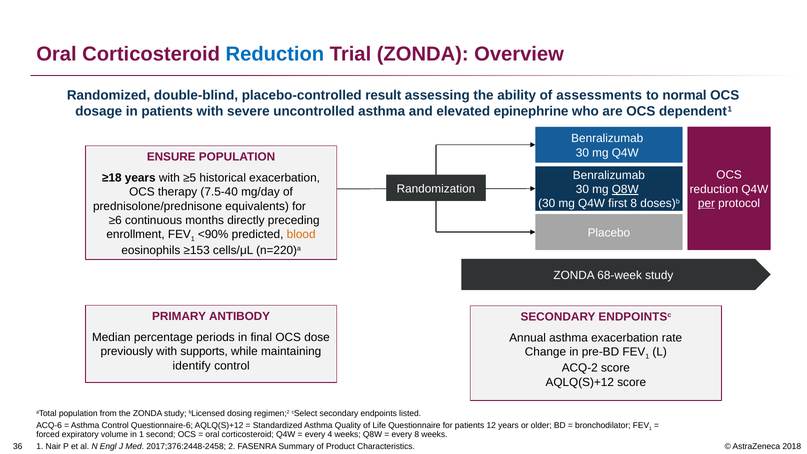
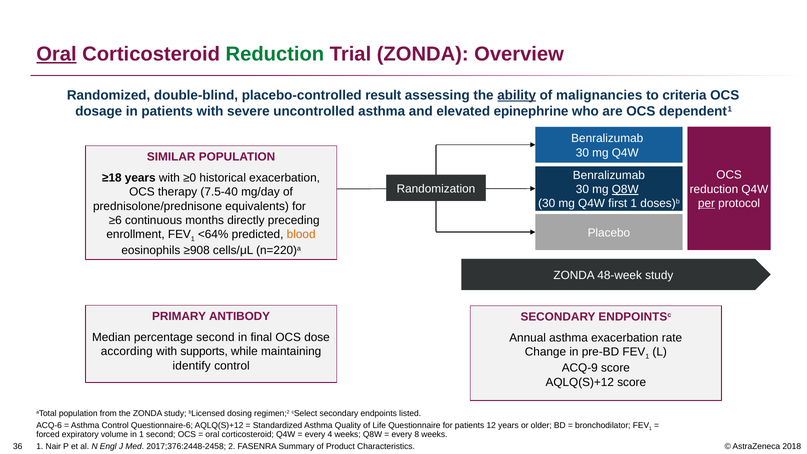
Oral at (56, 54) underline: none -> present
Reduction at (275, 54) colour: blue -> green
ability underline: none -> present
assessments: assessments -> malignancies
normal: normal -> criteria
ENSURE: ENSURE -> SIMILAR
≥5: ≥5 -> ≥0
first 8: 8 -> 1
<90%: <90% -> <64%
≥153: ≥153 -> ≥908
68-week: 68-week -> 48-week
percentage periods: periods -> second
previously: previously -> according
ACQ-2: ACQ-2 -> ACQ-9
